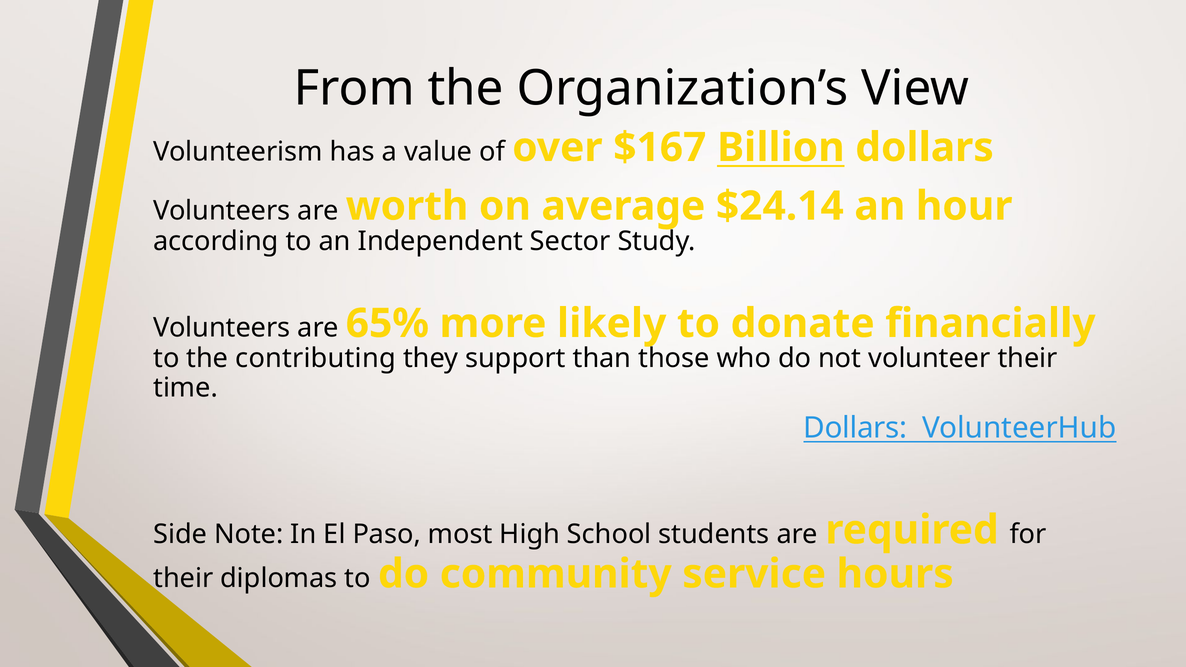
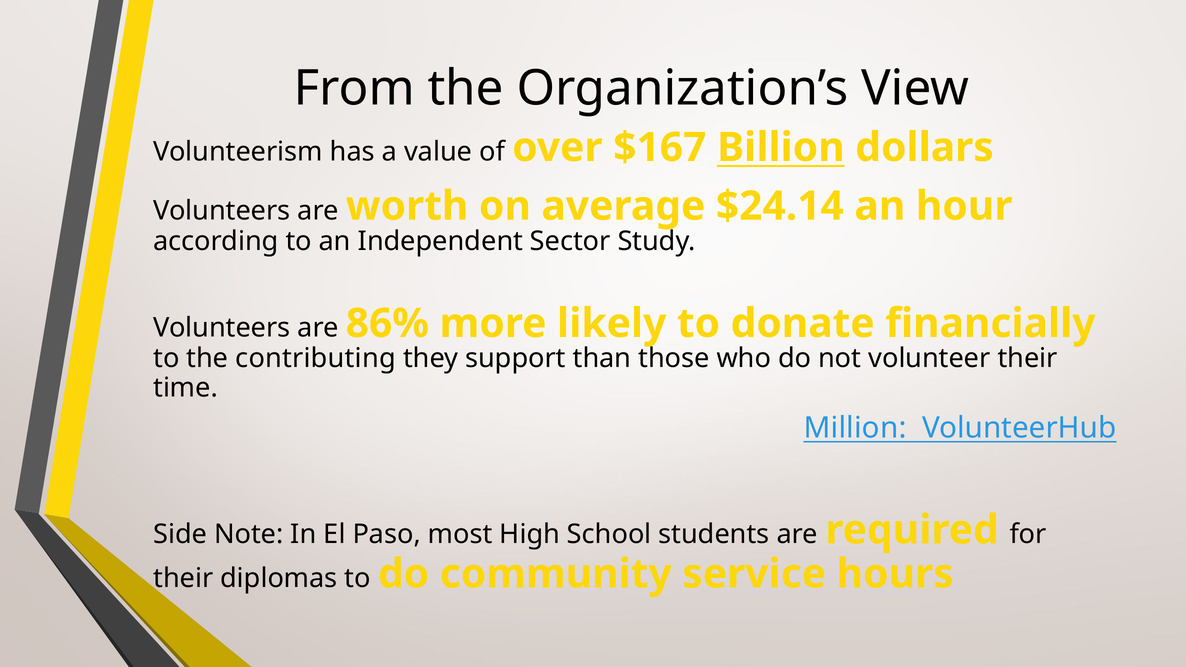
65%: 65% -> 86%
Dollars at (855, 428): Dollars -> Million
